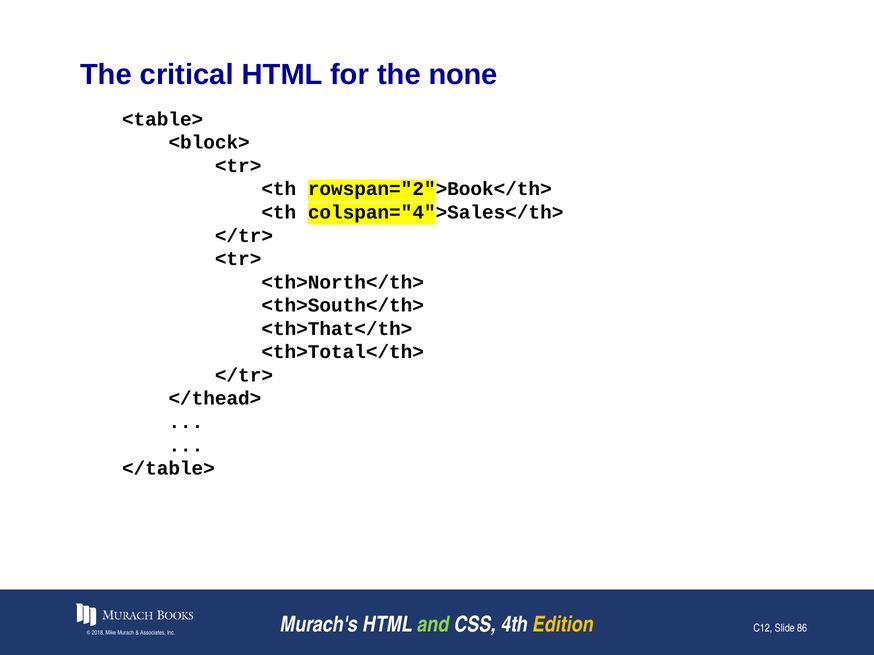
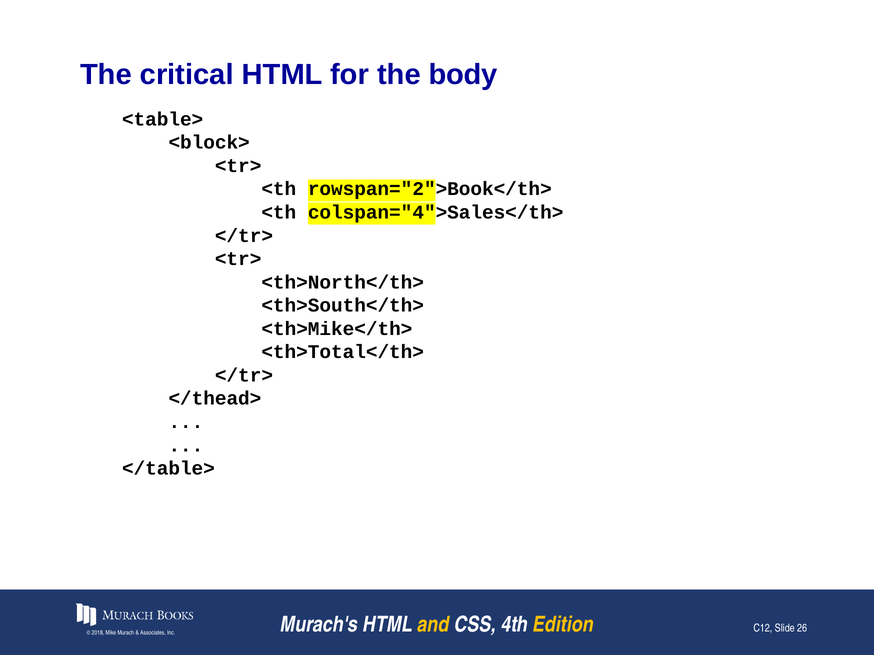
none: none -> body
<th>That</th>: <th>That</th> -> <th>Mike</th>
and colour: light green -> yellow
86: 86 -> 26
